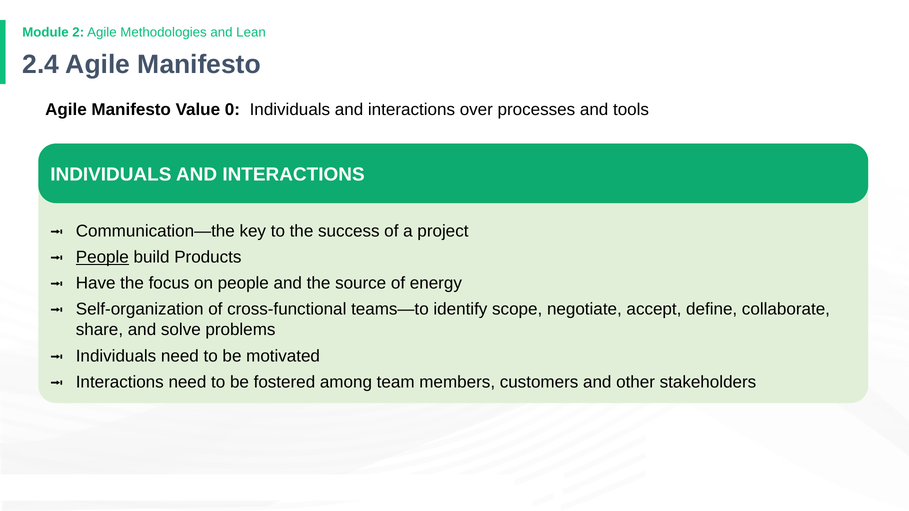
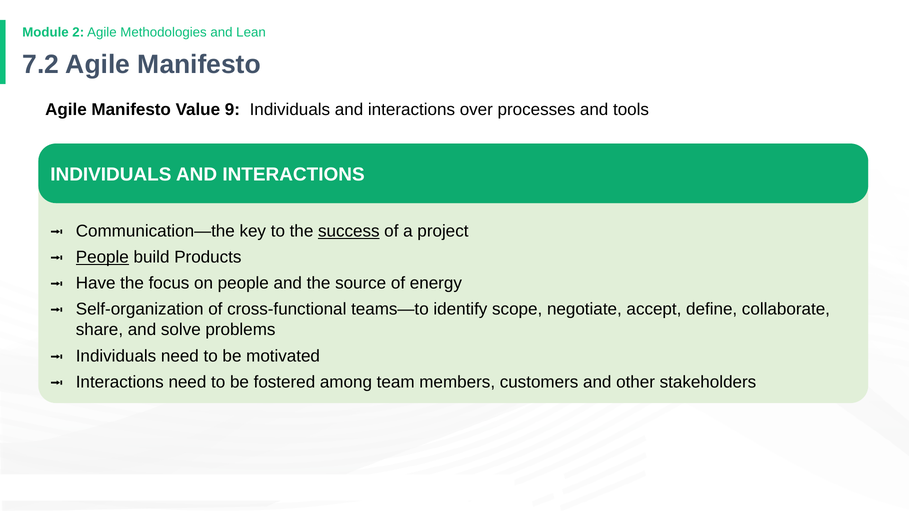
2.4: 2.4 -> 7.2
0: 0 -> 9
success underline: none -> present
